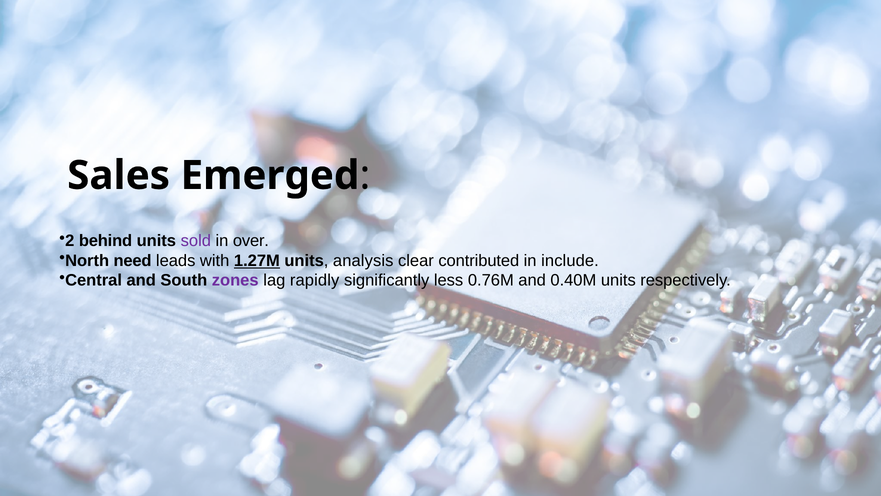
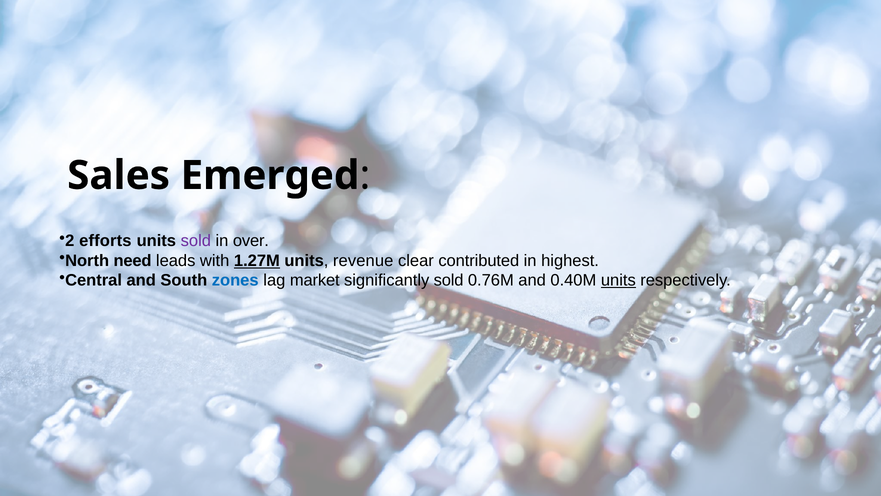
behind: behind -> efforts
analysis: analysis -> revenue
include: include -> highest
zones colour: purple -> blue
rapidly: rapidly -> market
significantly less: less -> sold
units at (618, 280) underline: none -> present
